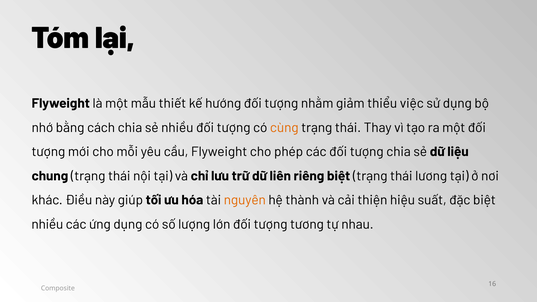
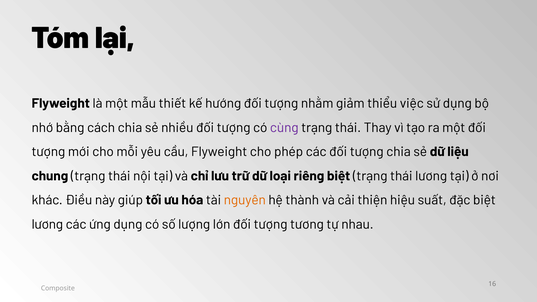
cùng colour: orange -> purple
liên: liên -> loại
nhiều at (47, 224): nhiều -> lương
